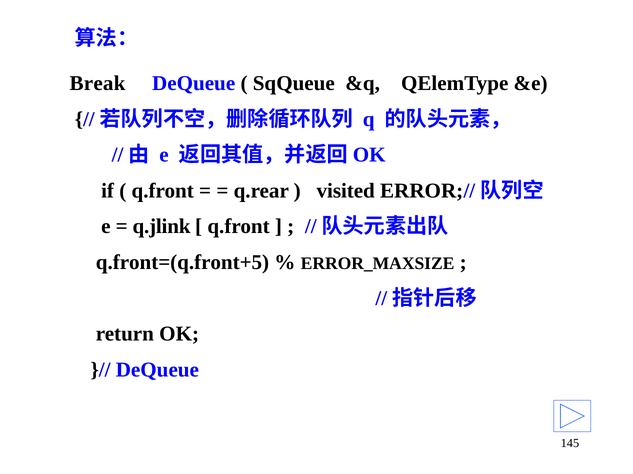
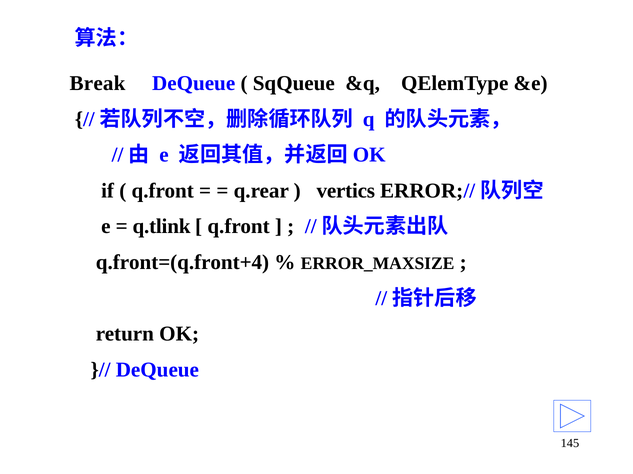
visited: visited -> vertics
q.jlink: q.jlink -> q.tlink
q.front=(q.front+5: q.front=(q.front+5 -> q.front=(q.front+4
